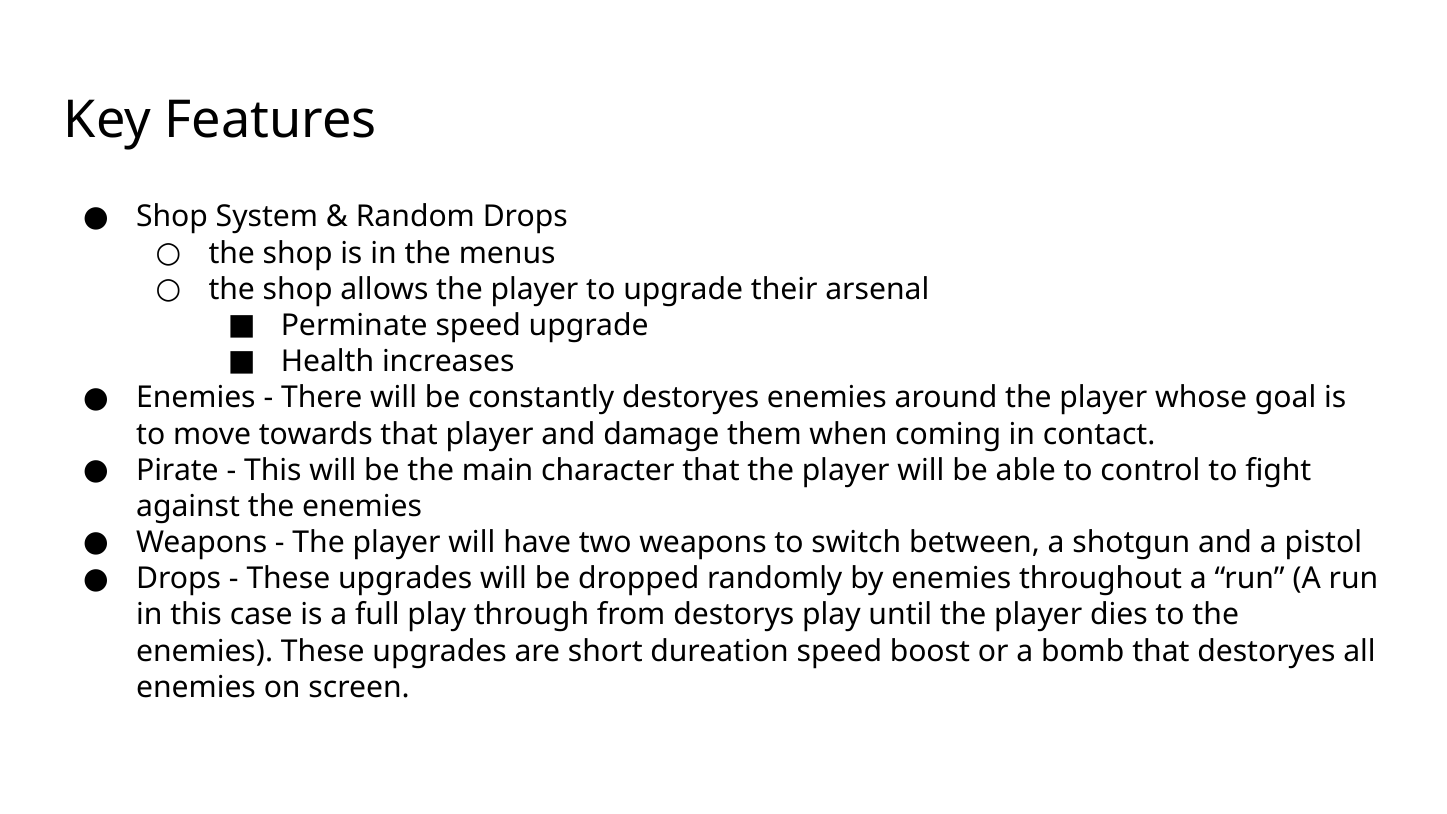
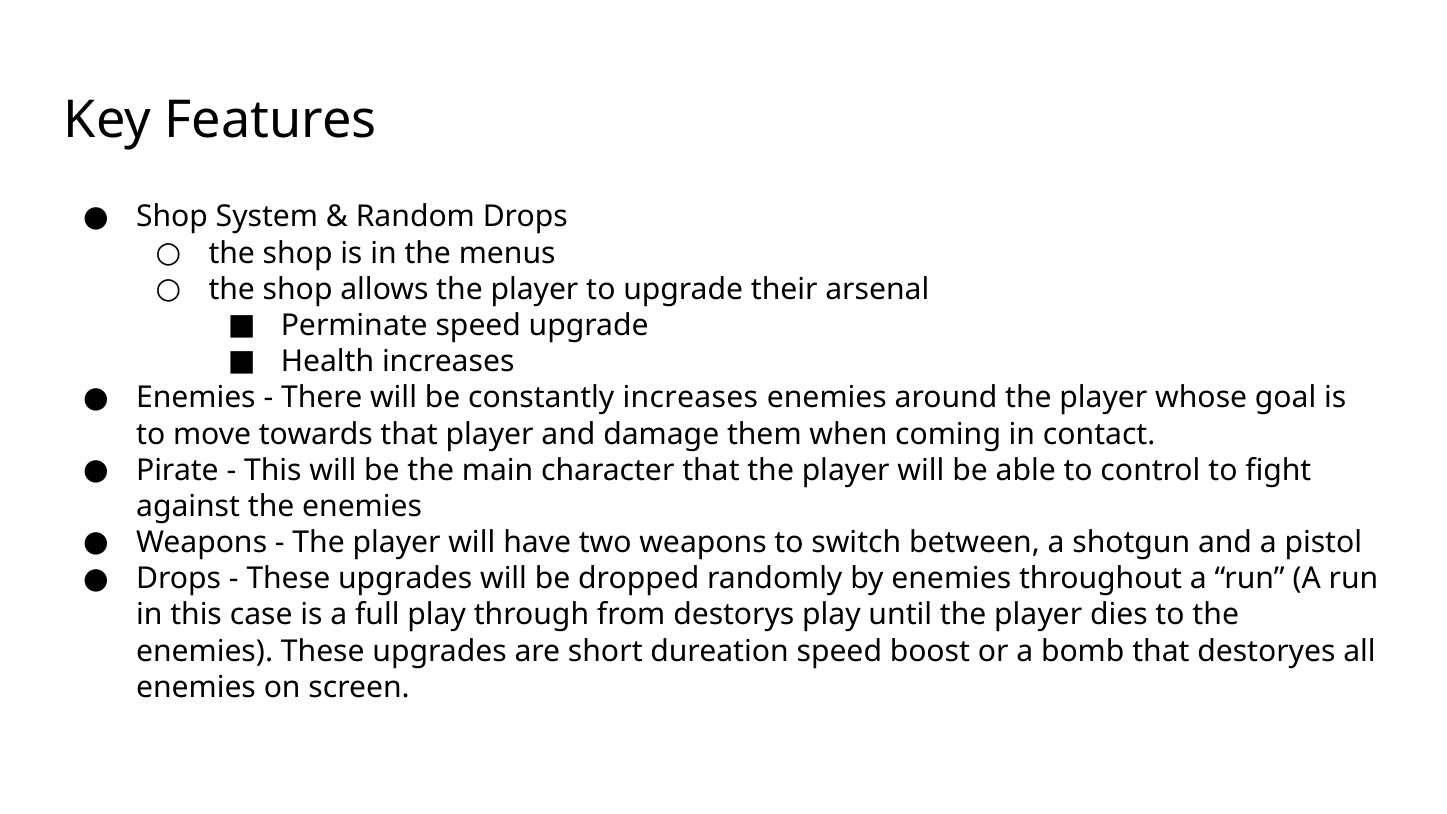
constantly destoryes: destoryes -> increases
